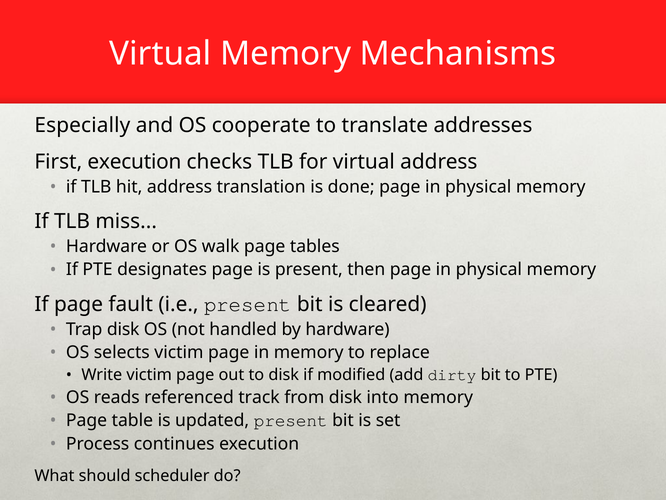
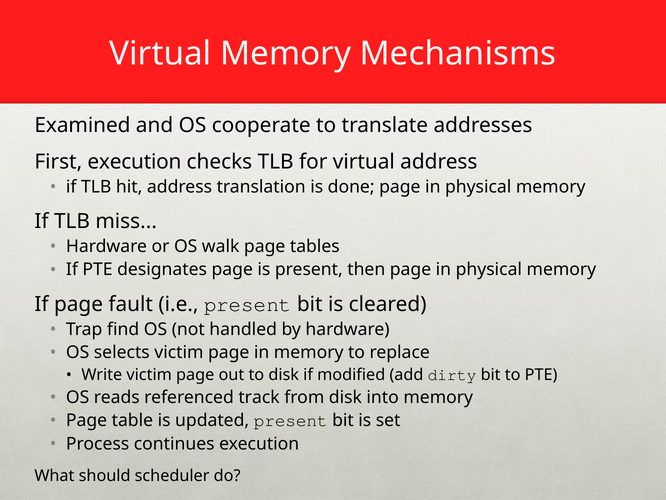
Especially: Especially -> Examined
Trap disk: disk -> find
